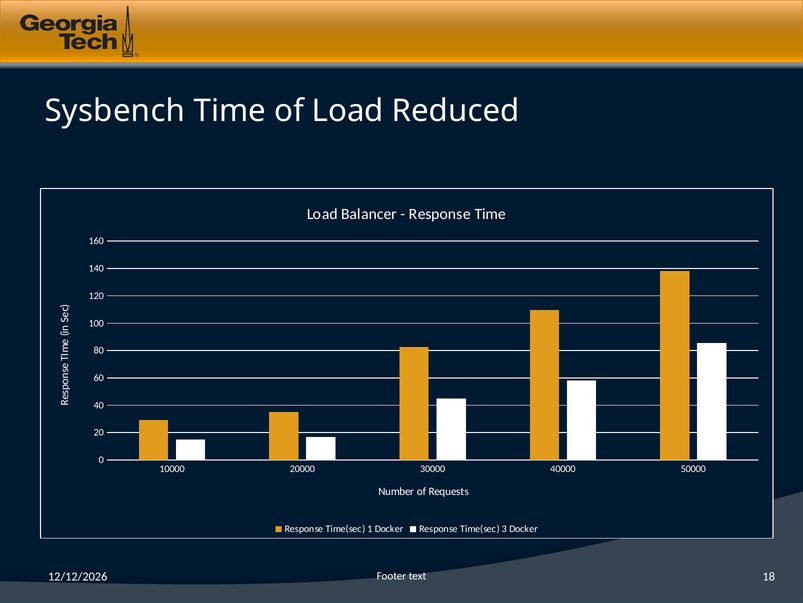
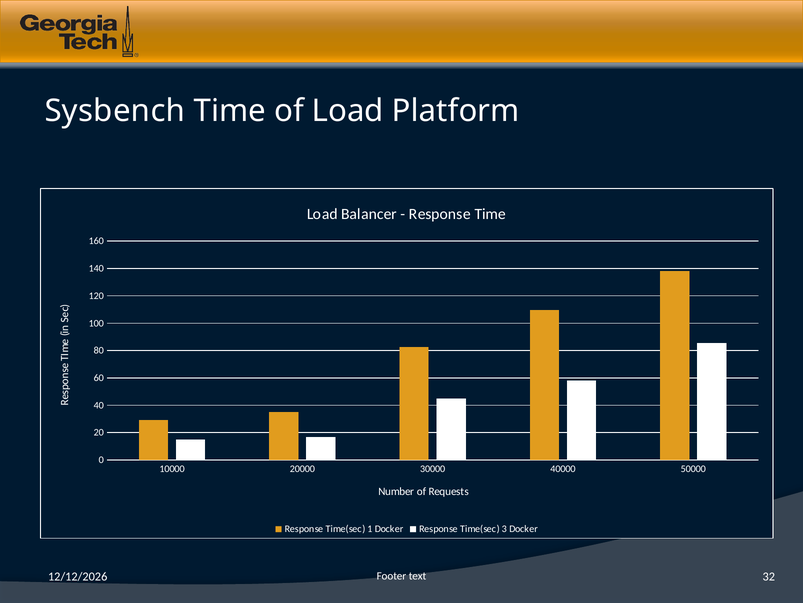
Reduced: Reduced -> Platform
18: 18 -> 32
